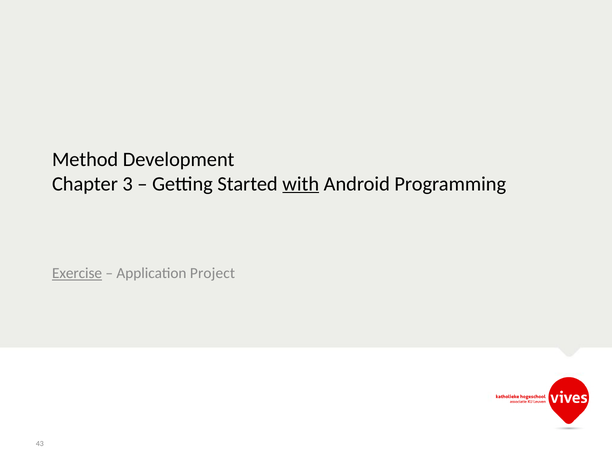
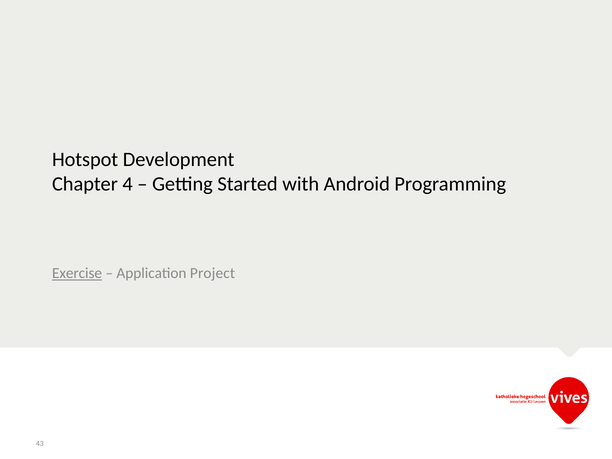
Method: Method -> Hotspot
3: 3 -> 4
with underline: present -> none
